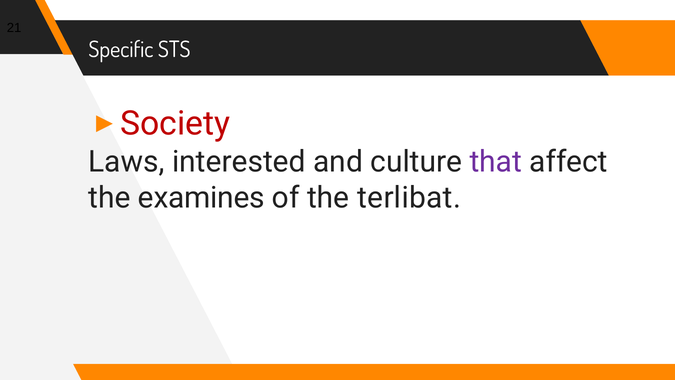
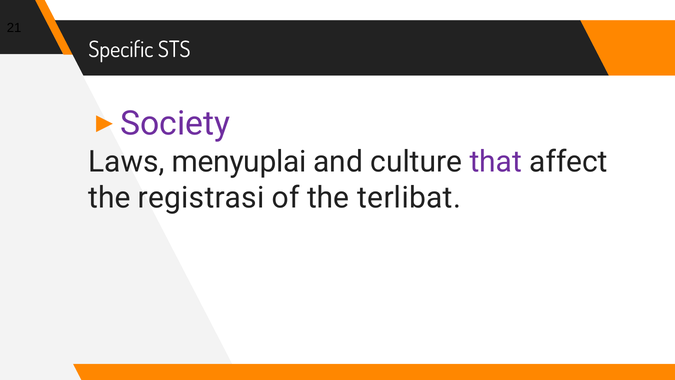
Society colour: red -> purple
interested: interested -> menyuplai
examines: examines -> registrasi
